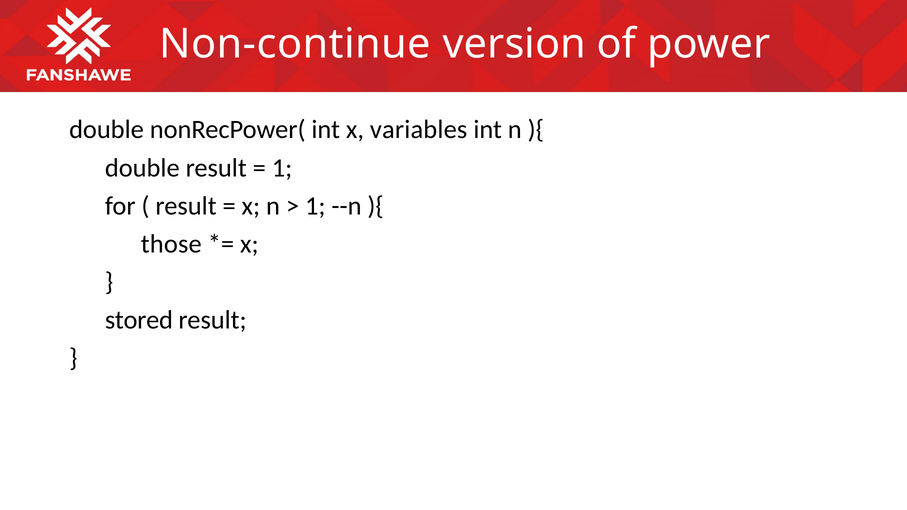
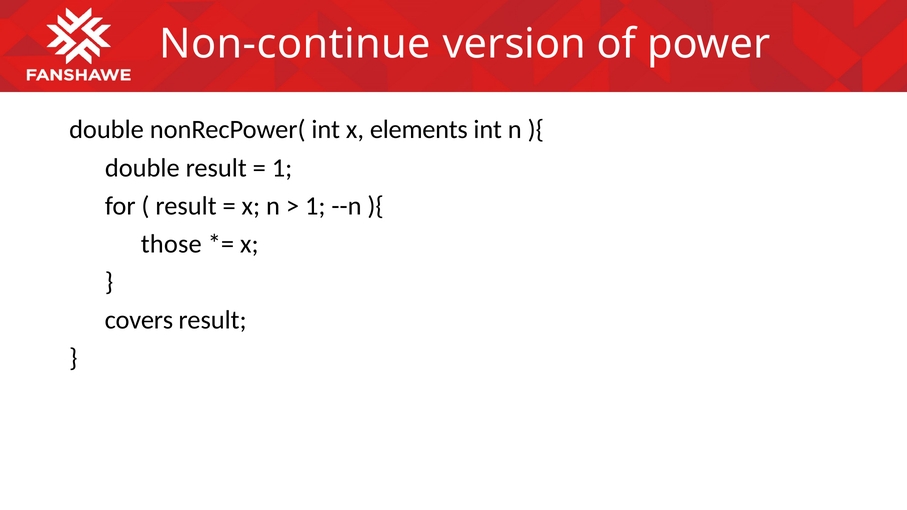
variables: variables -> elements
stored: stored -> covers
